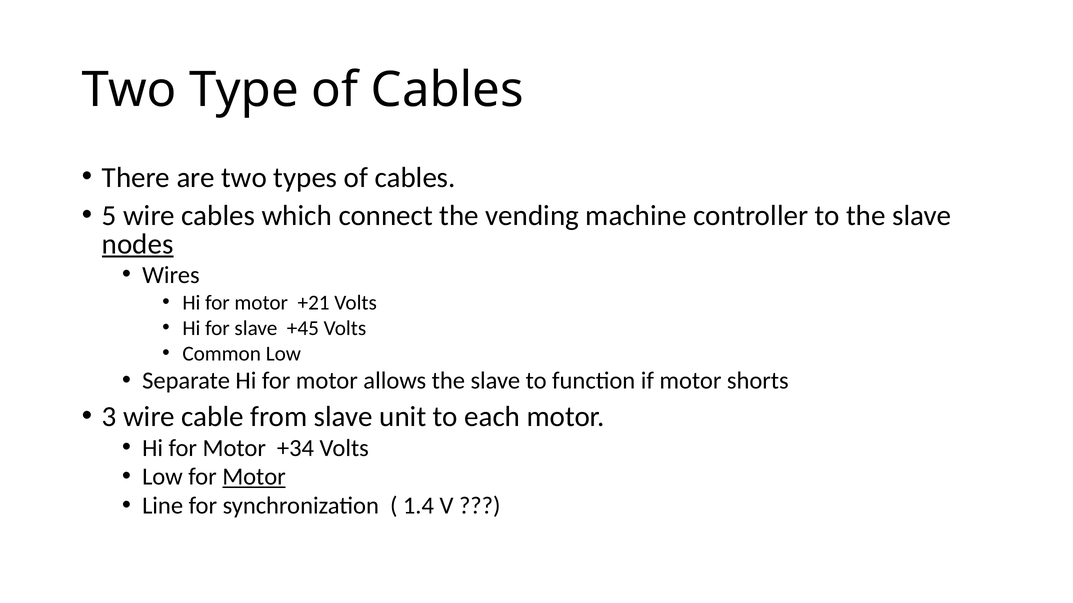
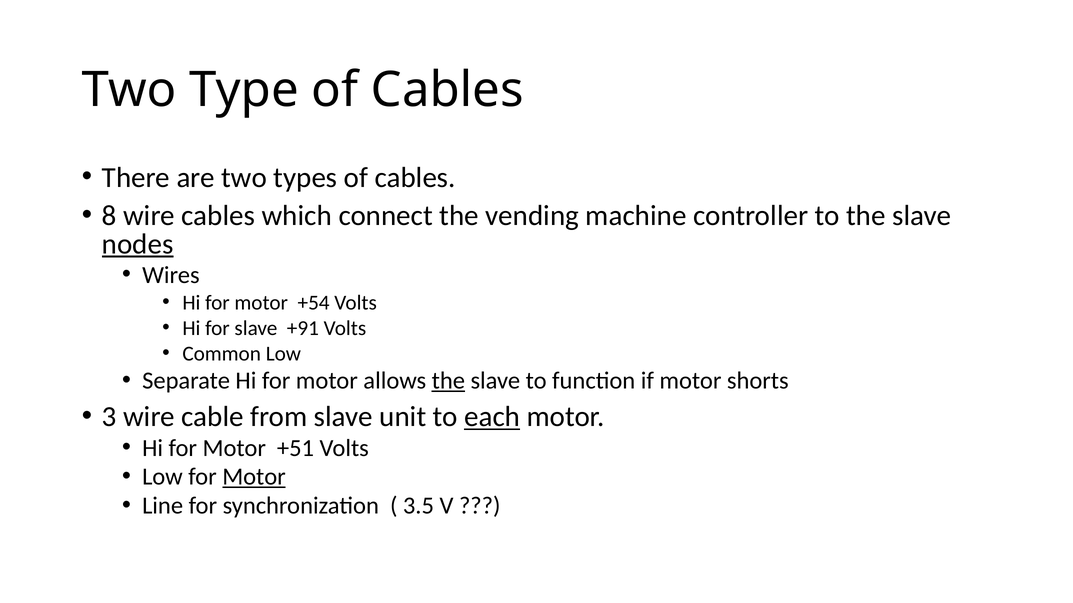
5: 5 -> 8
+21: +21 -> +54
+45: +45 -> +91
the at (448, 381) underline: none -> present
each underline: none -> present
+34: +34 -> +51
1.4: 1.4 -> 3.5
